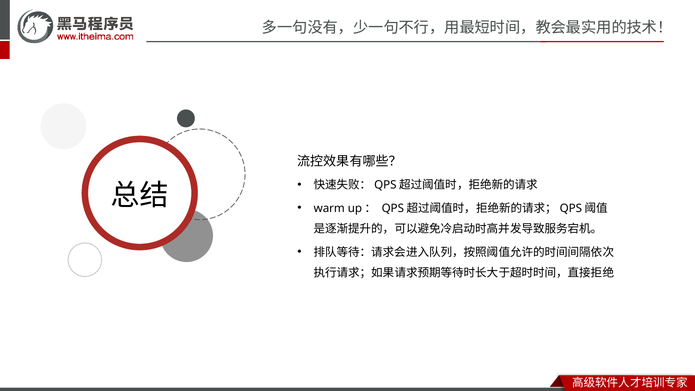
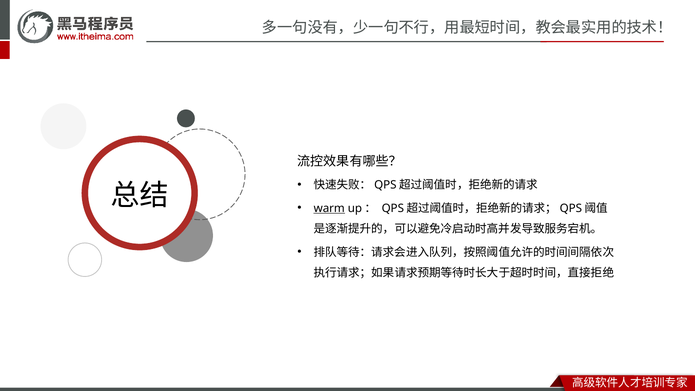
warm underline: none -> present
